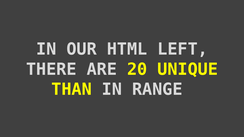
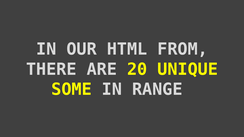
LEFT: LEFT -> FROM
THAN: THAN -> SOME
